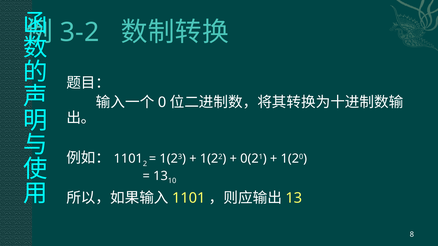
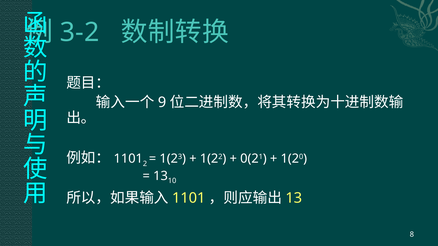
0: 0 -> 9
